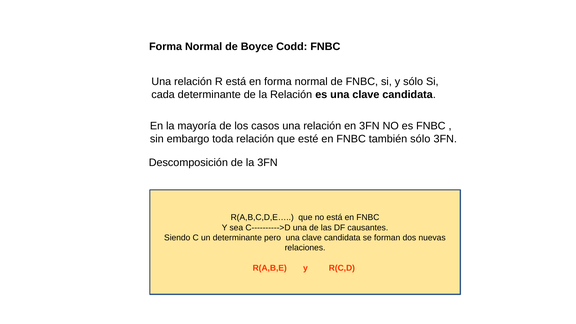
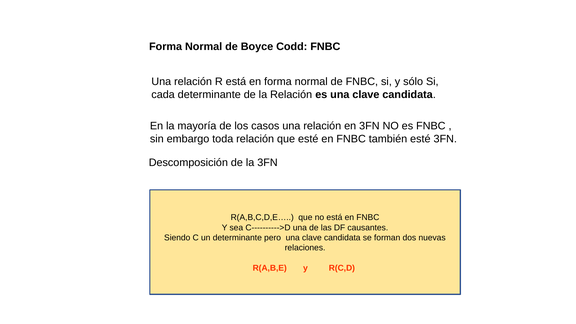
también sólo: sólo -> esté
